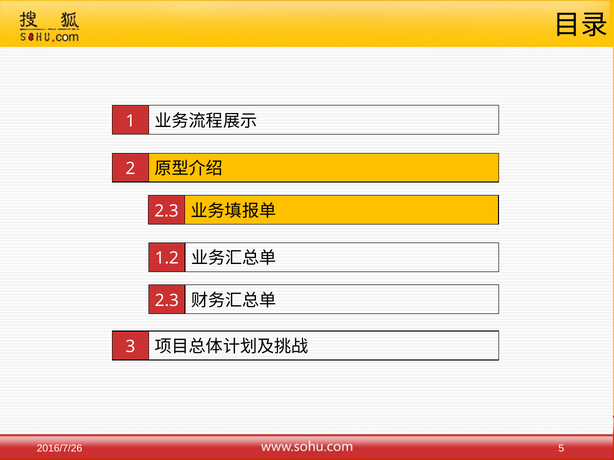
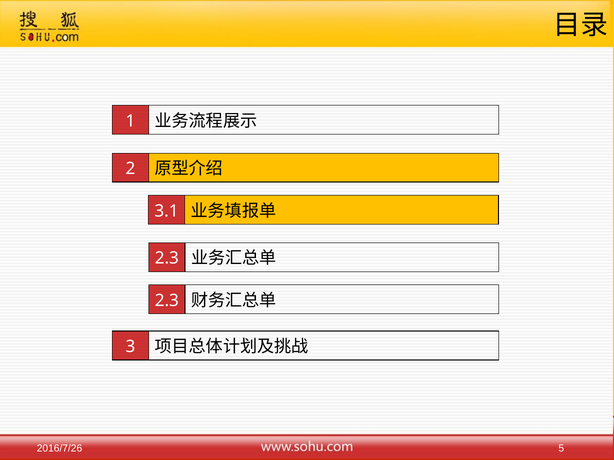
2.3 at (166, 211): 2.3 -> 3.1
1.2 at (167, 259): 1.2 -> 2.3
